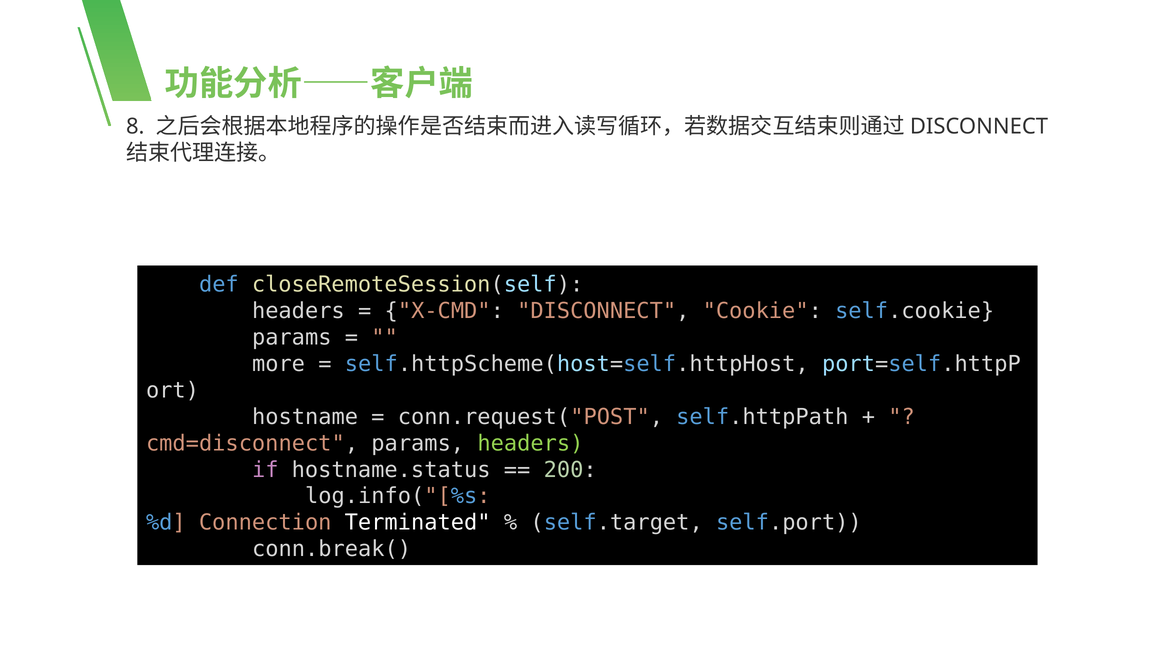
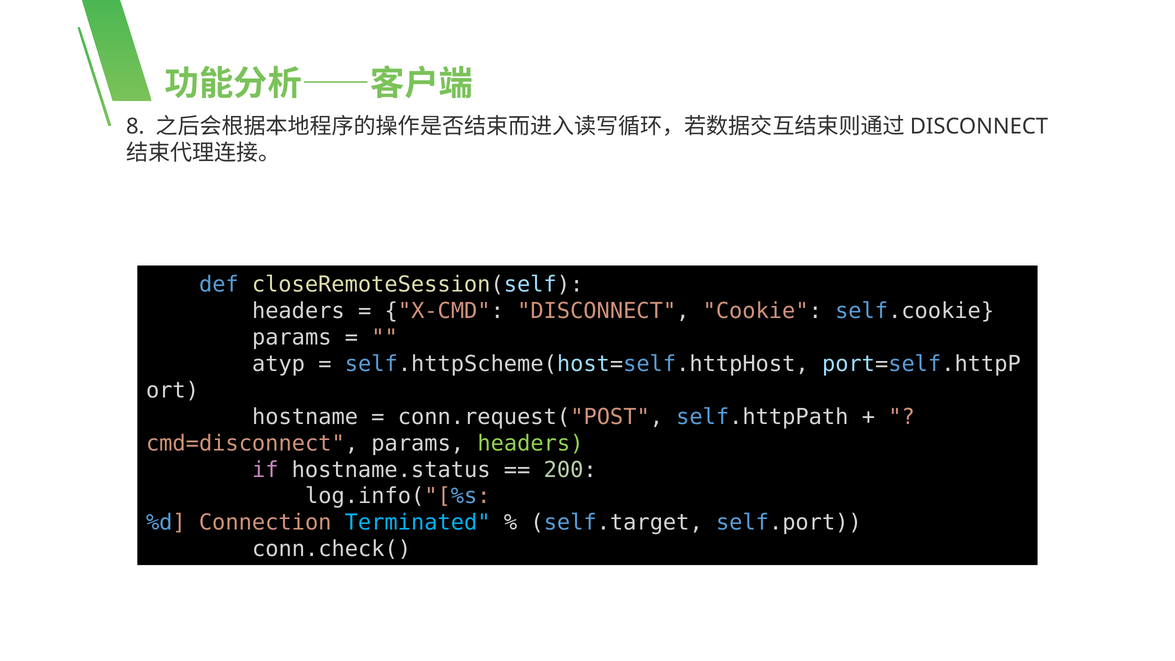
more: more -> atyp
Terminated colour: white -> light blue
conn.break(: conn.break( -> conn.check(
